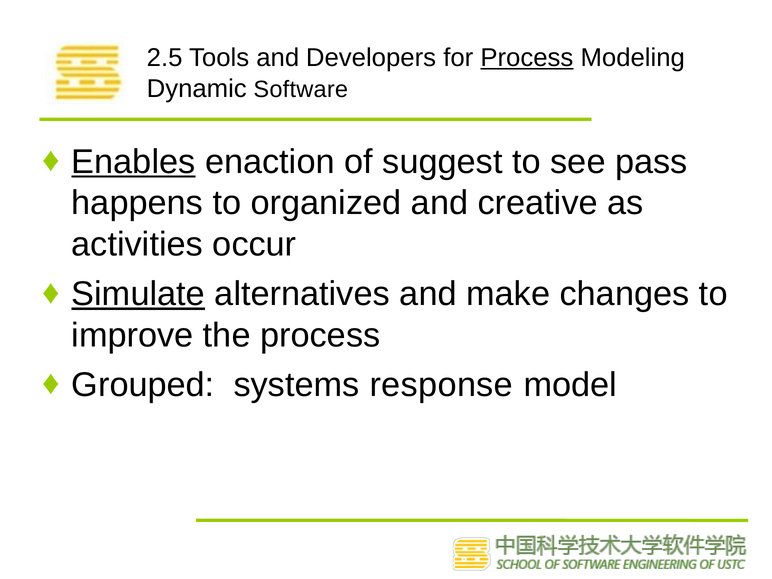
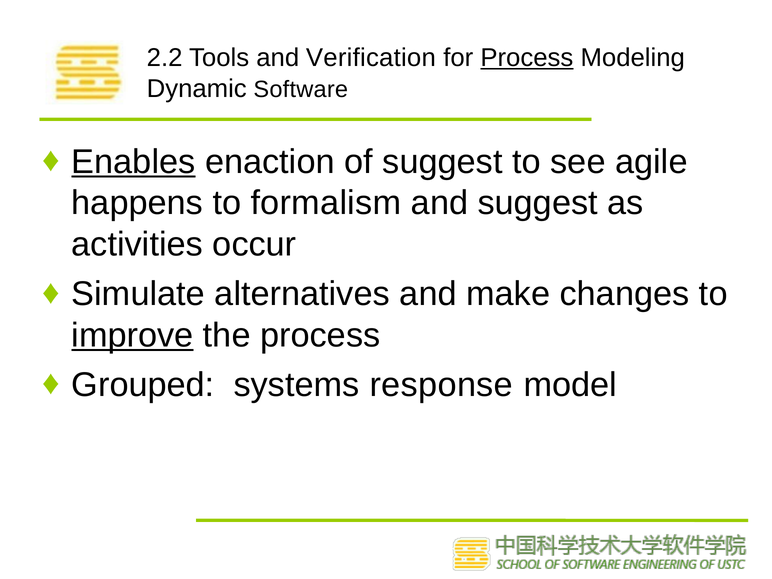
2.5: 2.5 -> 2.2
Developers: Developers -> Verification
pass: pass -> agile
organized: organized -> formalism
and creative: creative -> suggest
Simulate underline: present -> none
improve underline: none -> present
